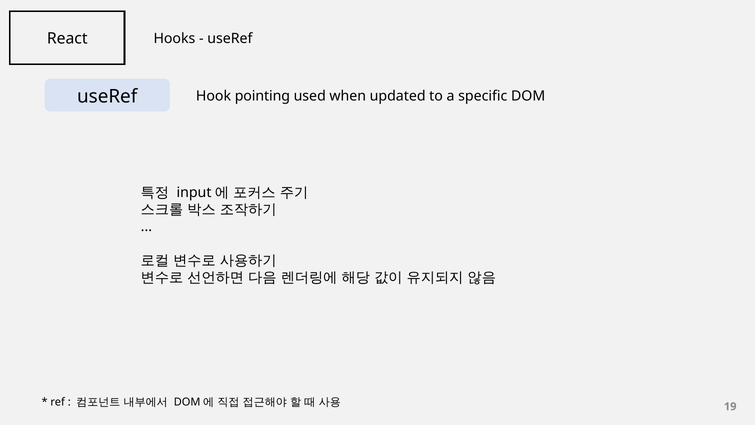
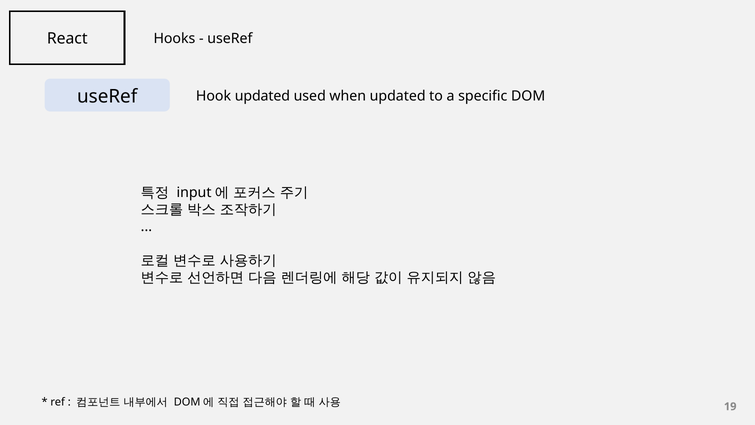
Hook pointing: pointing -> updated
